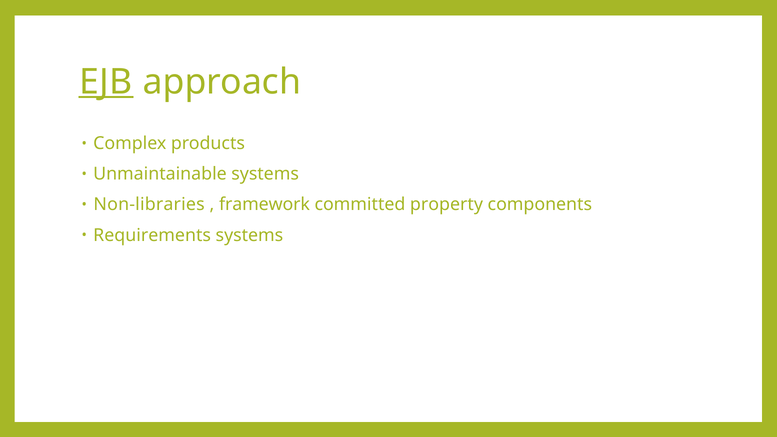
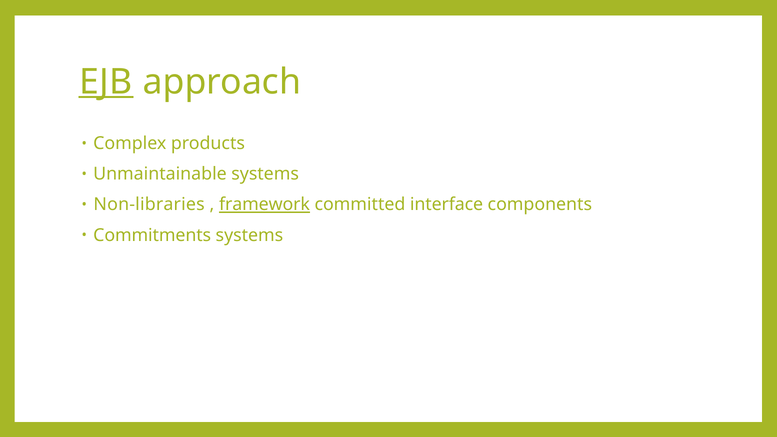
framework underline: none -> present
property: property -> interface
Requirements: Requirements -> Commitments
